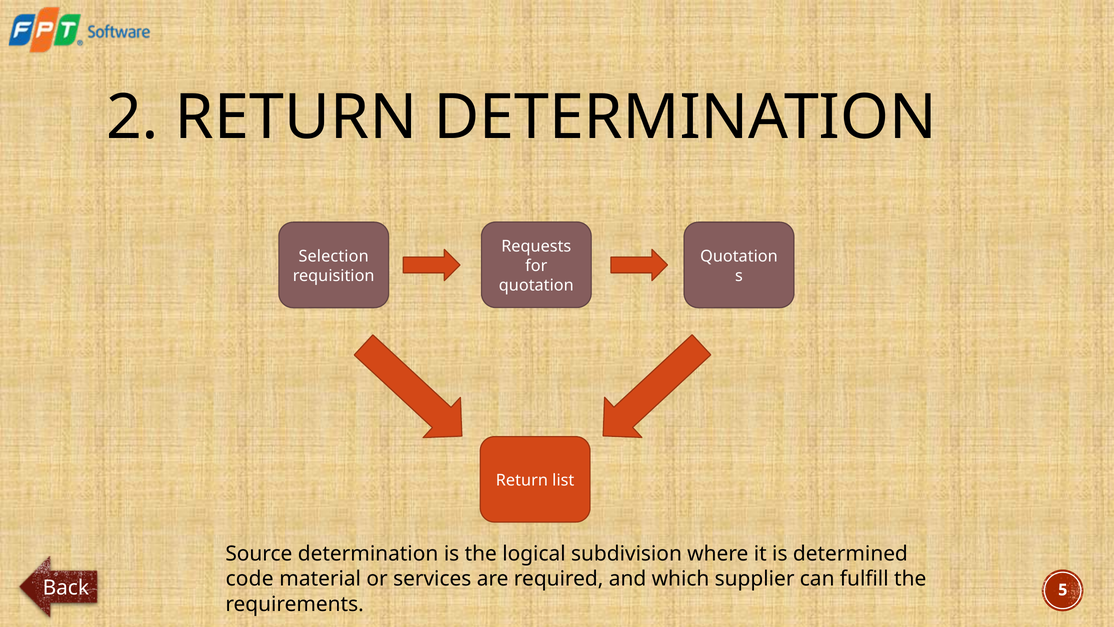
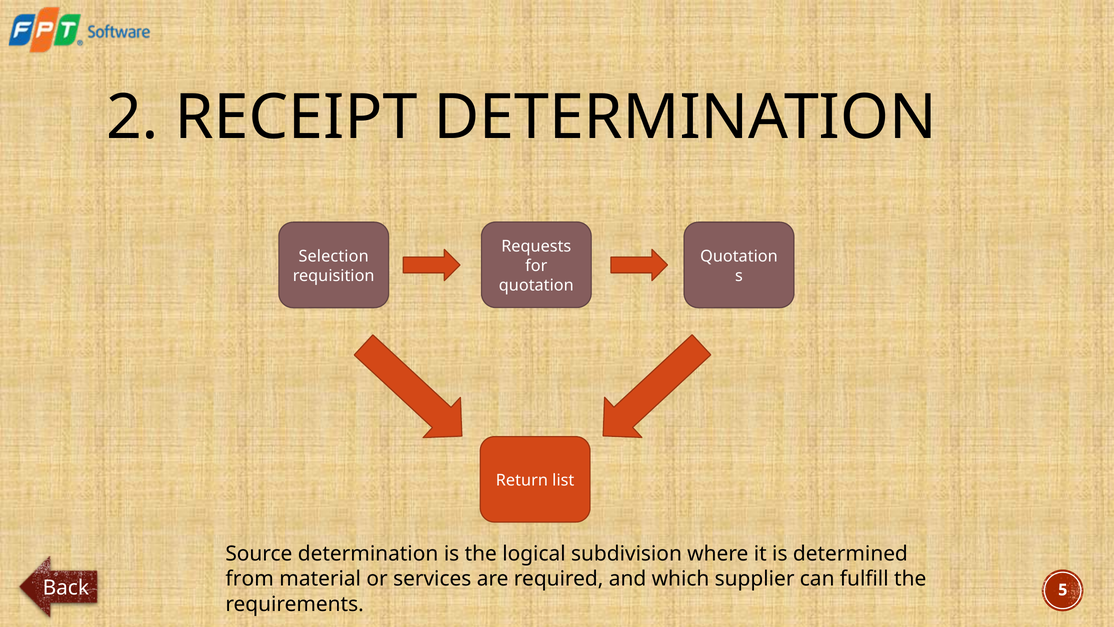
2 RETURN: RETURN -> RECEIPT
code: code -> from
